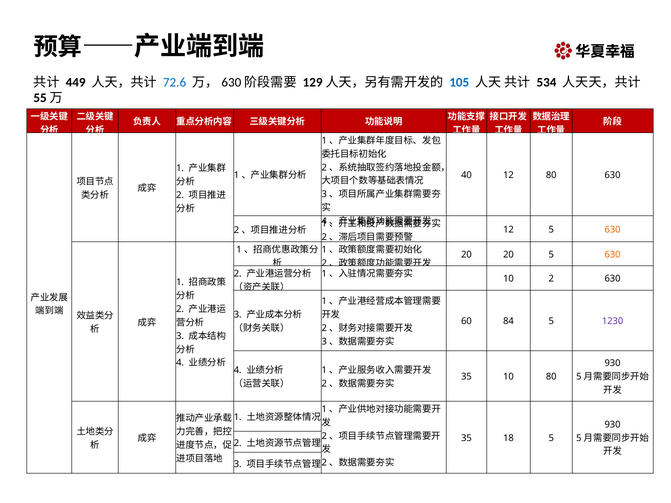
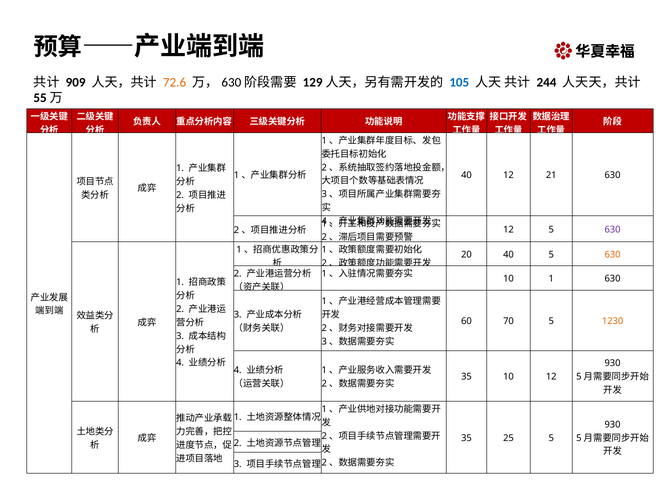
449: 449 -> 909
72.6 colour: blue -> orange
534: 534 -> 244
12 80: 80 -> 21
630 at (613, 230) colour: orange -> purple
20 20: 20 -> 40
10 2: 2 -> 1
84: 84 -> 70
1230 colour: purple -> orange
10 80: 80 -> 12
18: 18 -> 25
